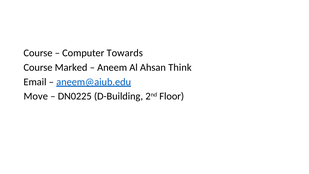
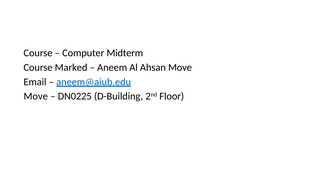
Towards: Towards -> Midterm
Ahsan Think: Think -> Move
